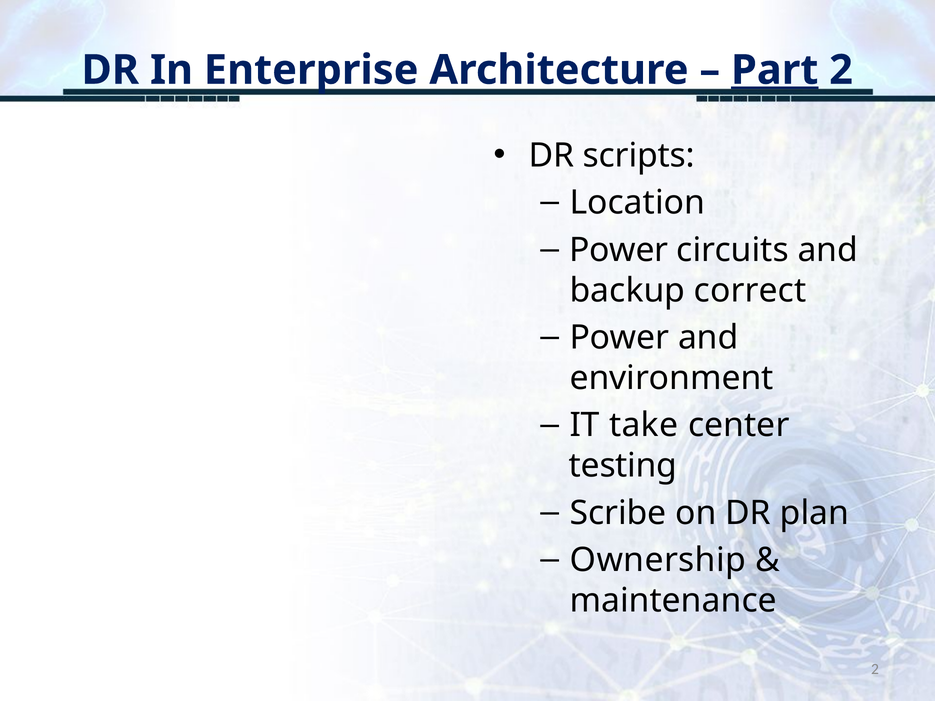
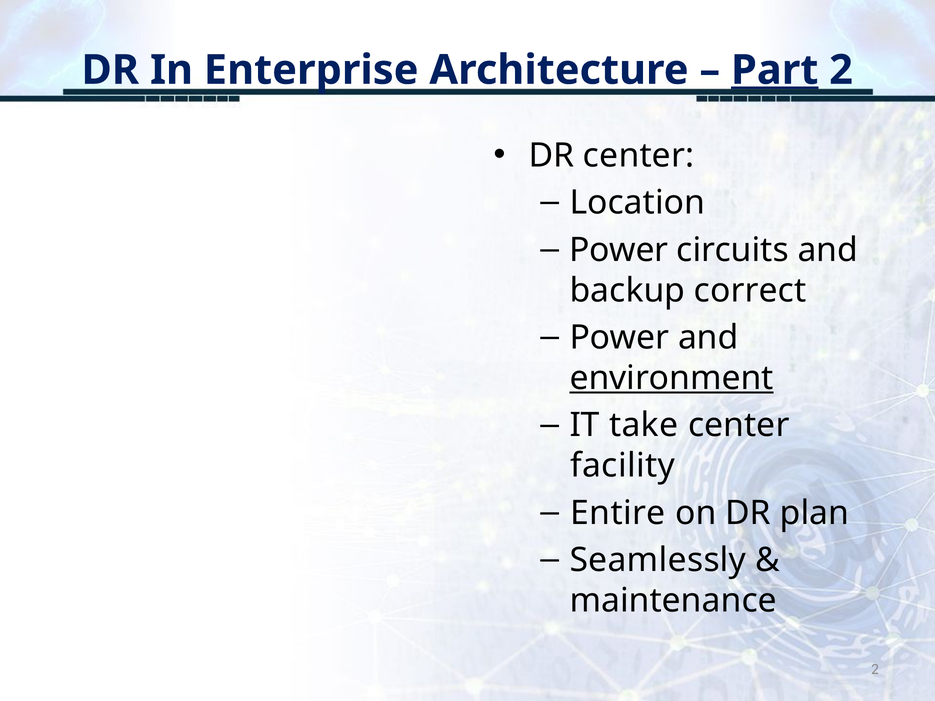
DR scripts: scripts -> center
environment underline: none -> present
testing: testing -> facility
Scribe: Scribe -> Entire
Ownership: Ownership -> Seamlessly
